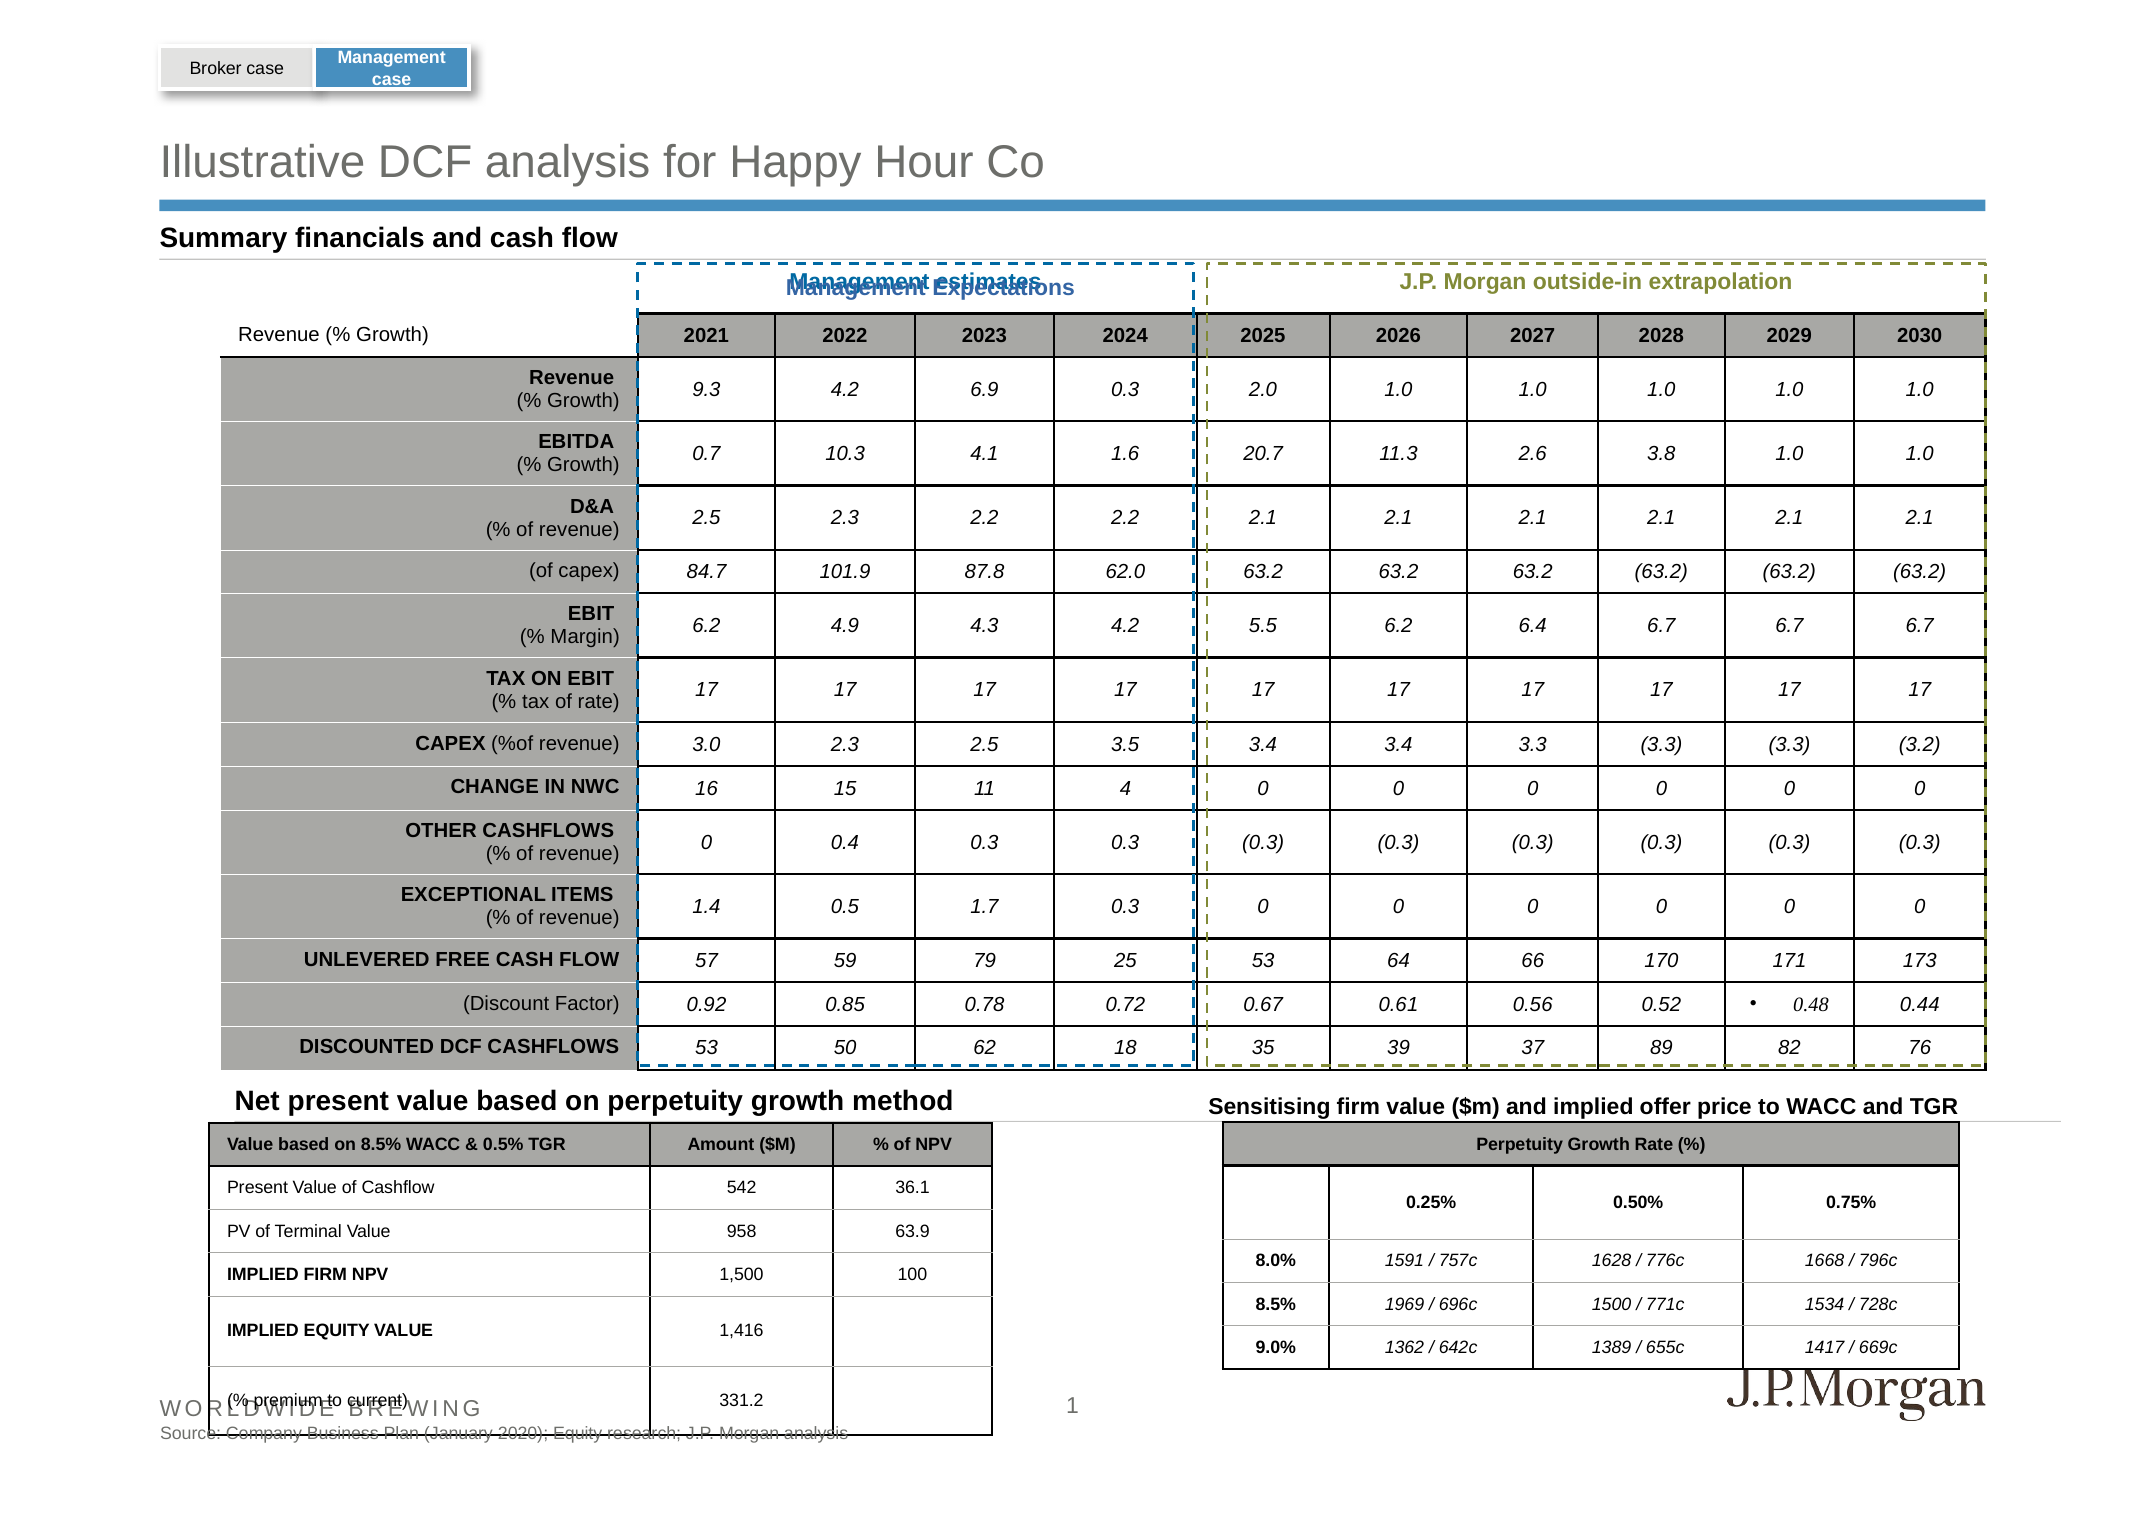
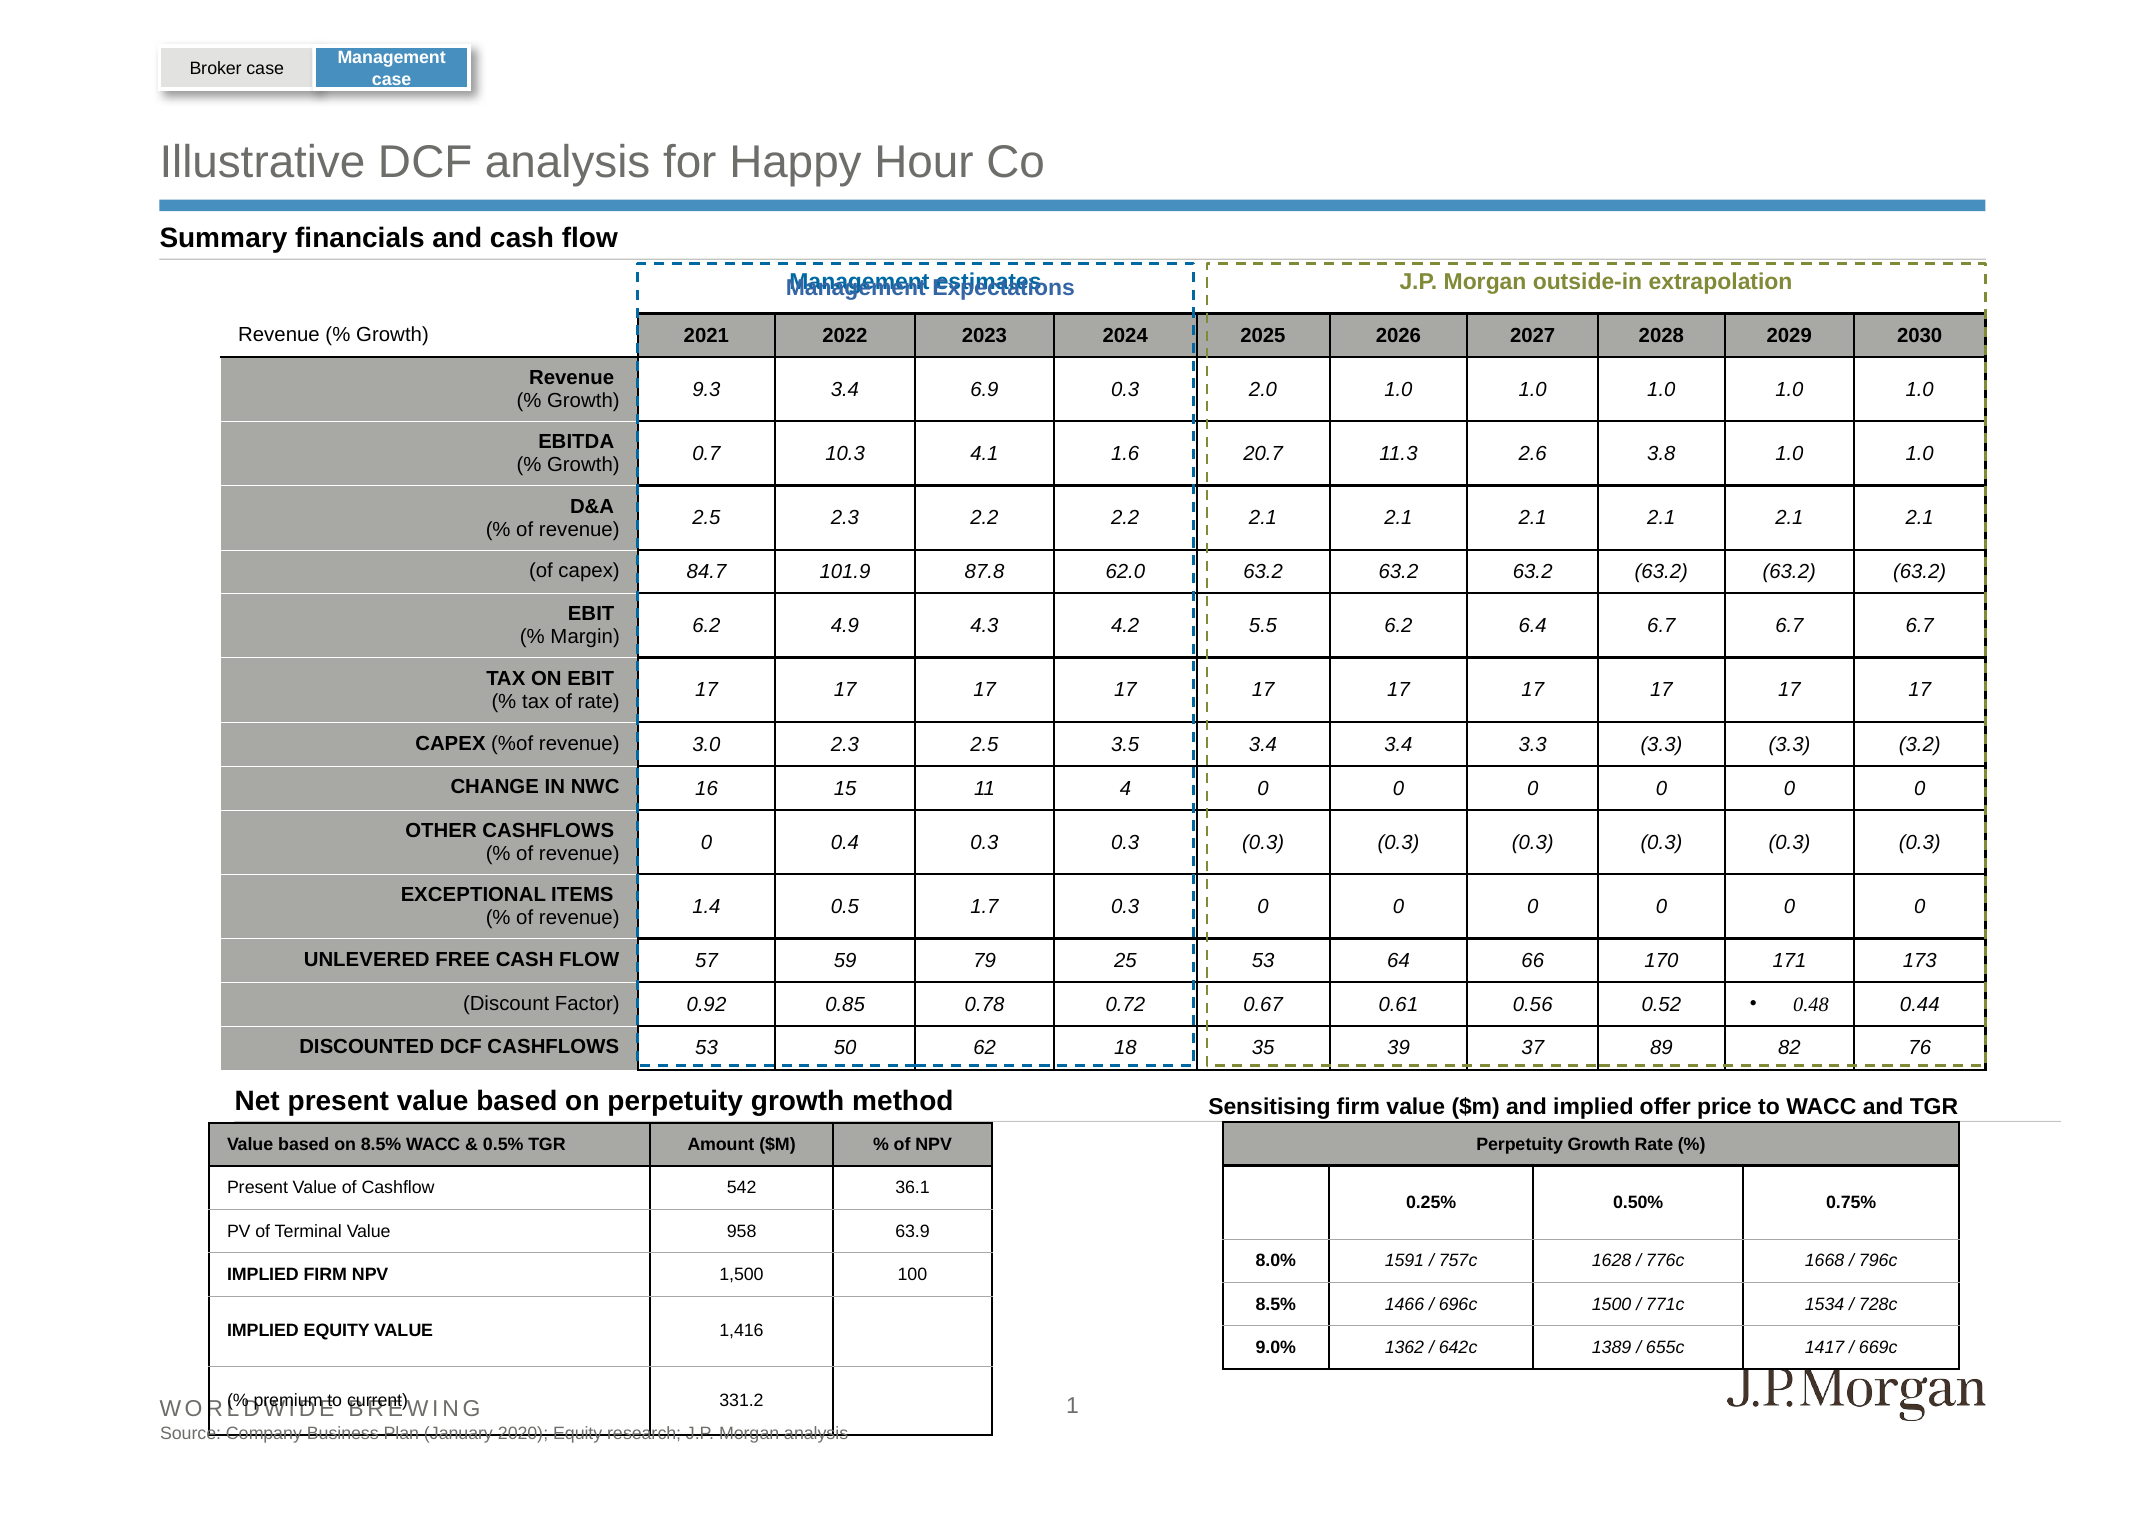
9.3 4.2: 4.2 -> 3.4
1969: 1969 -> 1466
